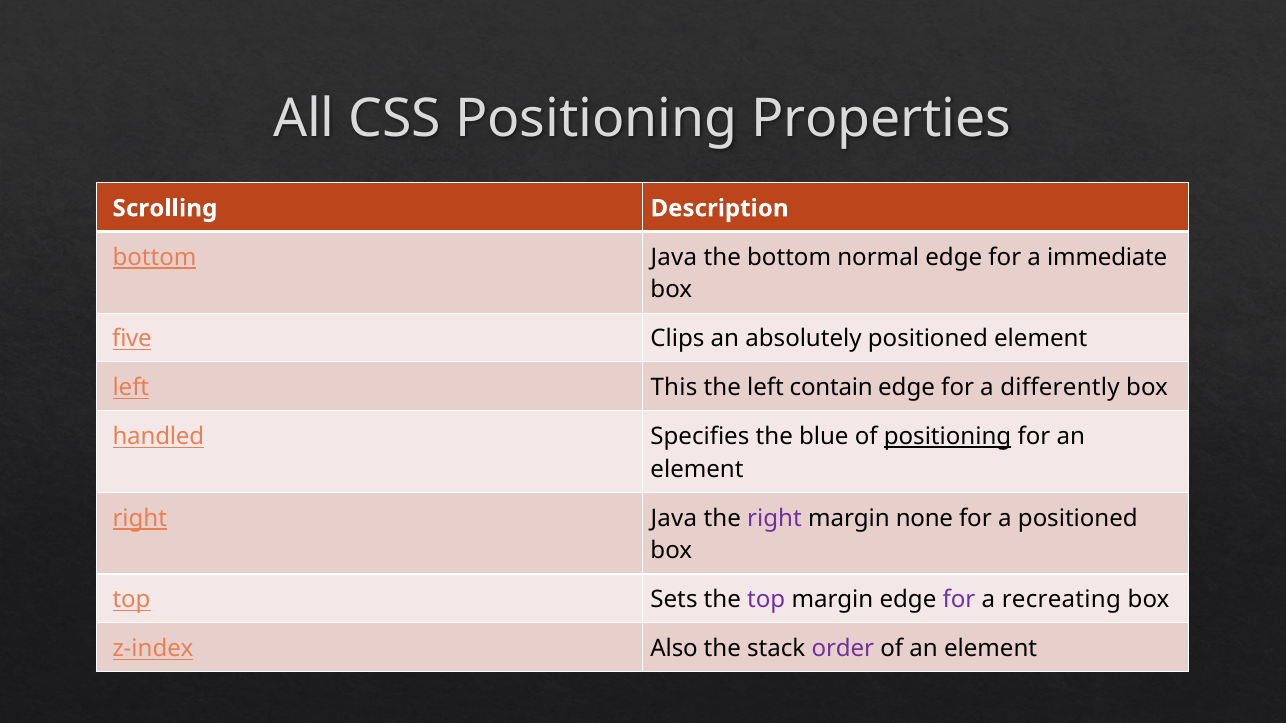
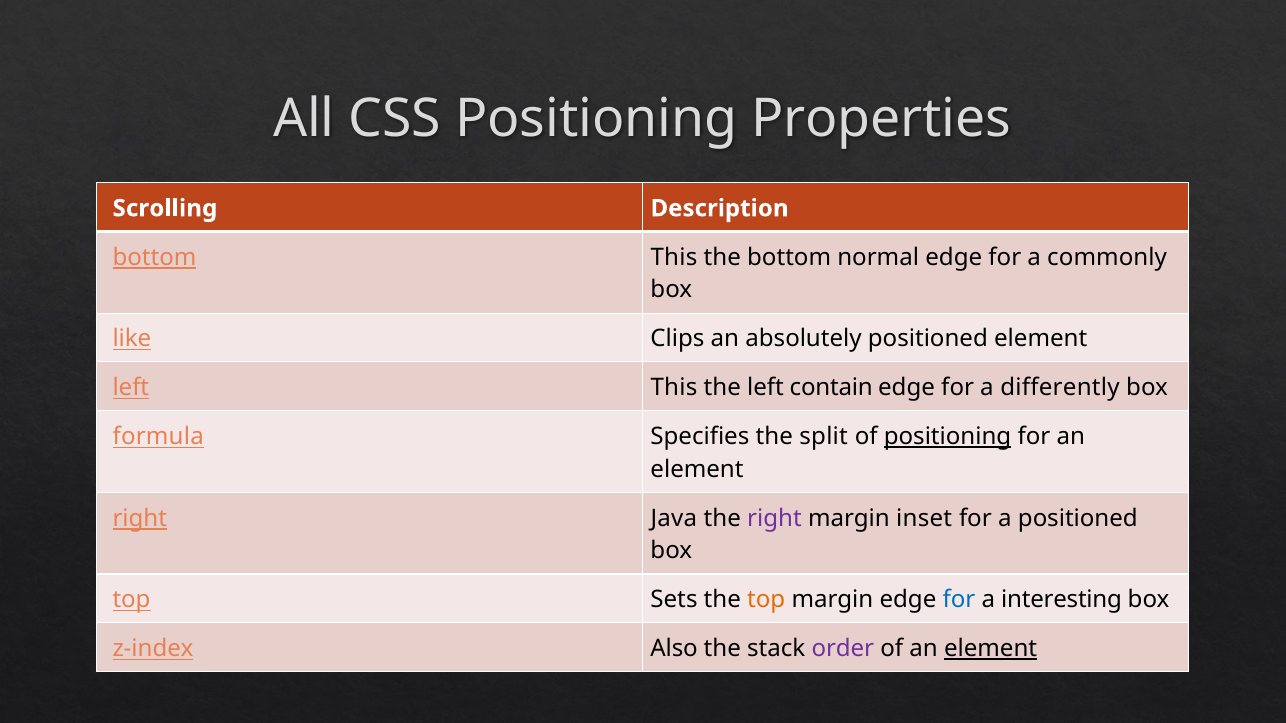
bottom Java: Java -> This
immediate: immediate -> commonly
five: five -> like
handled: handled -> formula
blue: blue -> split
none: none -> inset
top at (766, 600) colour: purple -> orange
for at (959, 600) colour: purple -> blue
recreating: recreating -> interesting
element at (991, 649) underline: none -> present
